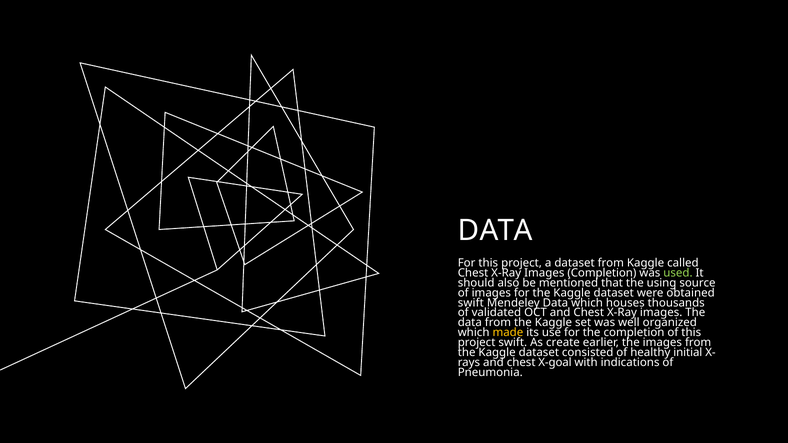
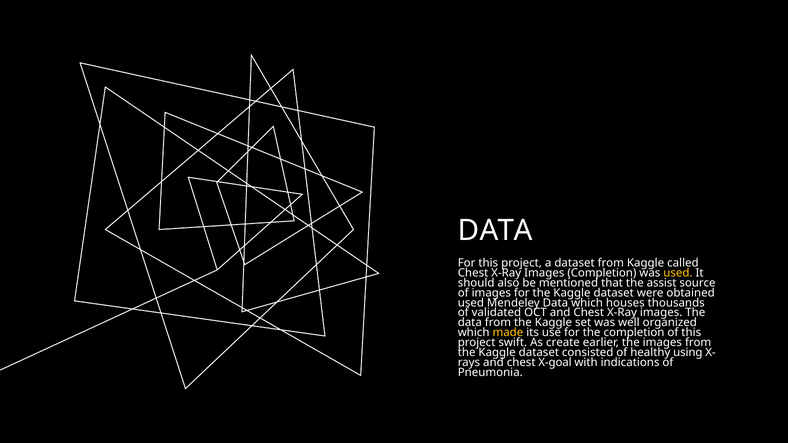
used at (678, 273) colour: light green -> yellow
using: using -> assist
swift at (471, 303): swift -> used
initial: initial -> using
